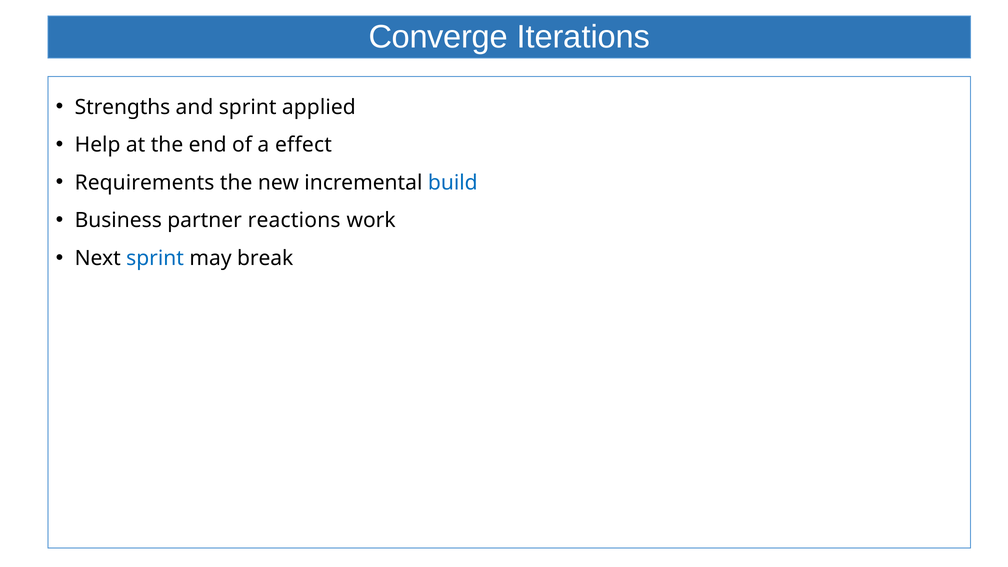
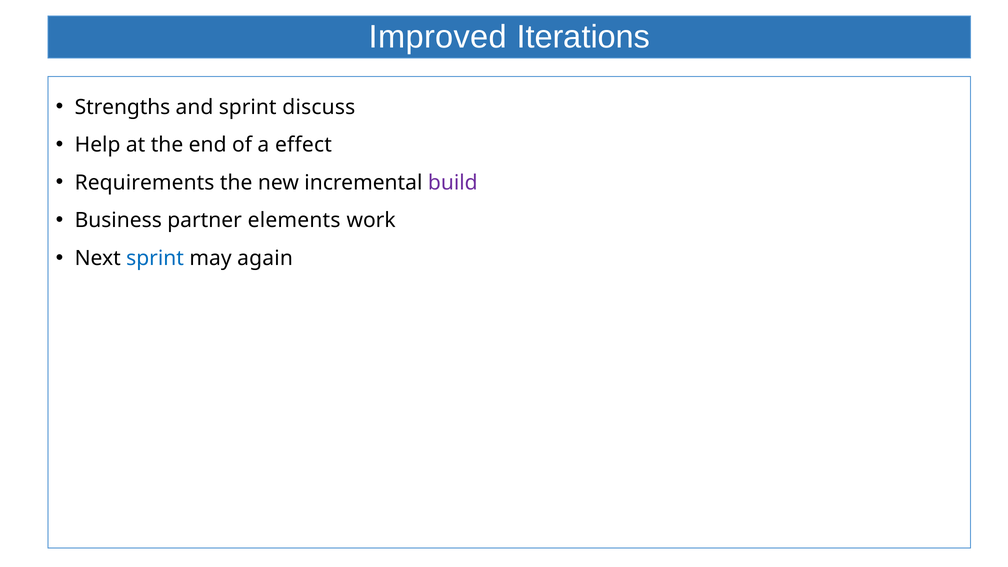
Converge: Converge -> Improved
applied: applied -> discuss
build colour: blue -> purple
reactions: reactions -> elements
break: break -> again
